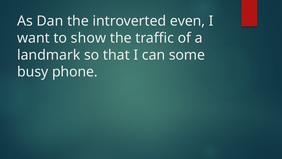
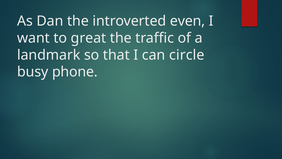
show: show -> great
some: some -> circle
